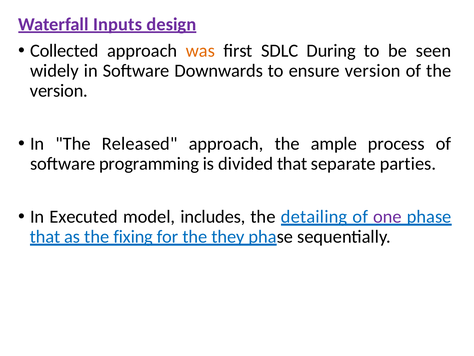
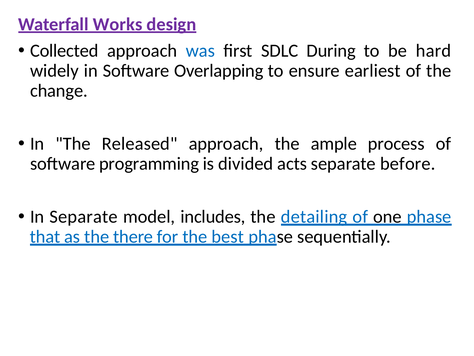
Inputs: Inputs -> Works
was colour: orange -> blue
seen: seen -> hard
Downwards: Downwards -> Overlapping
ensure version: version -> earliest
version at (59, 91): version -> change
divided that: that -> acts
parties: parties -> before
In Executed: Executed -> Separate
one colour: purple -> black
fixing: fixing -> there
they: they -> best
